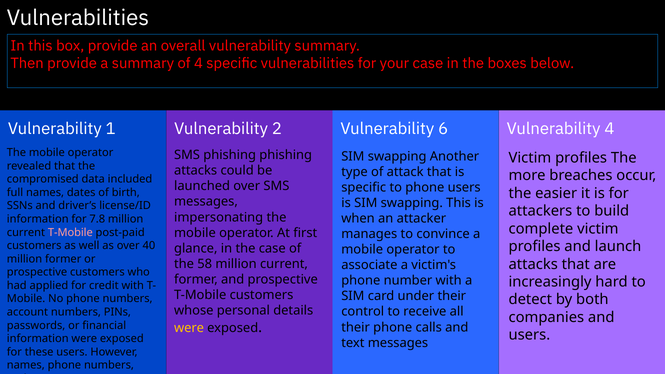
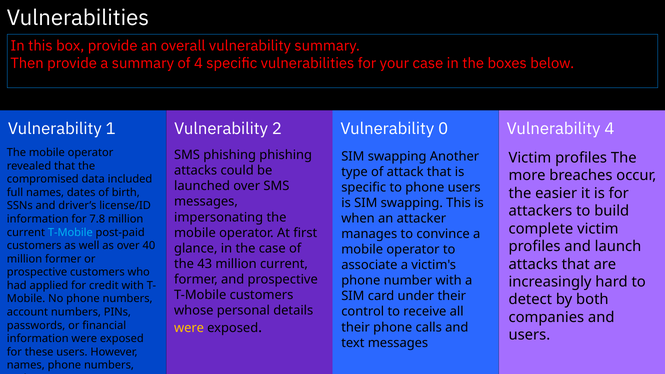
6: 6 -> 0
T-Mobile at (70, 232) colour: pink -> light blue
58: 58 -> 43
